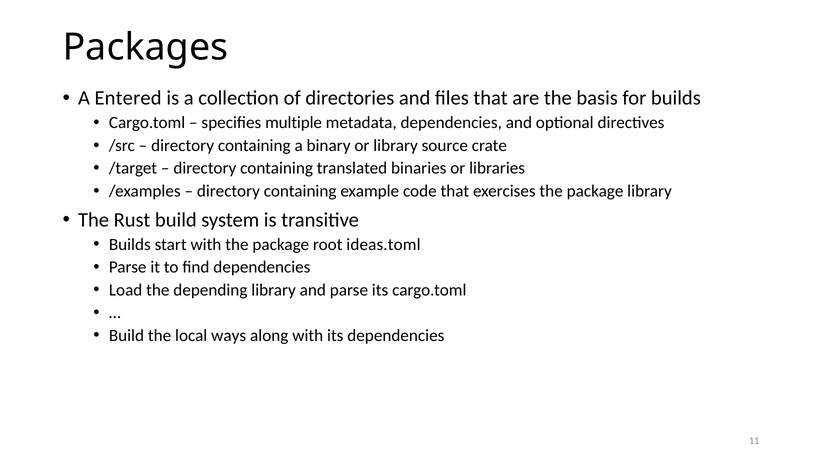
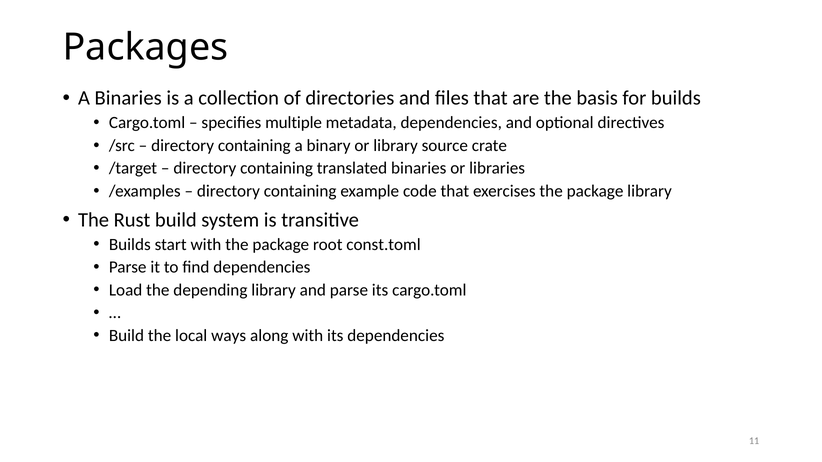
A Entered: Entered -> Binaries
ideas.toml: ideas.toml -> const.toml
